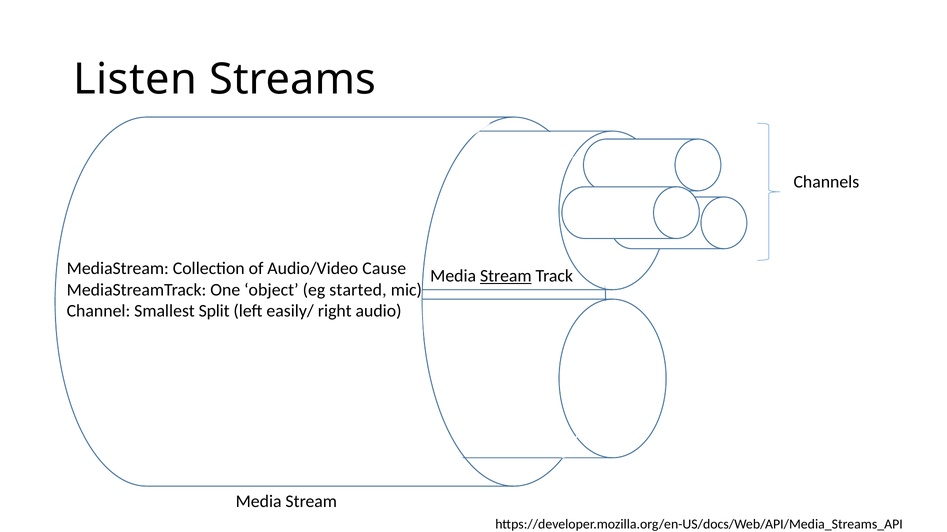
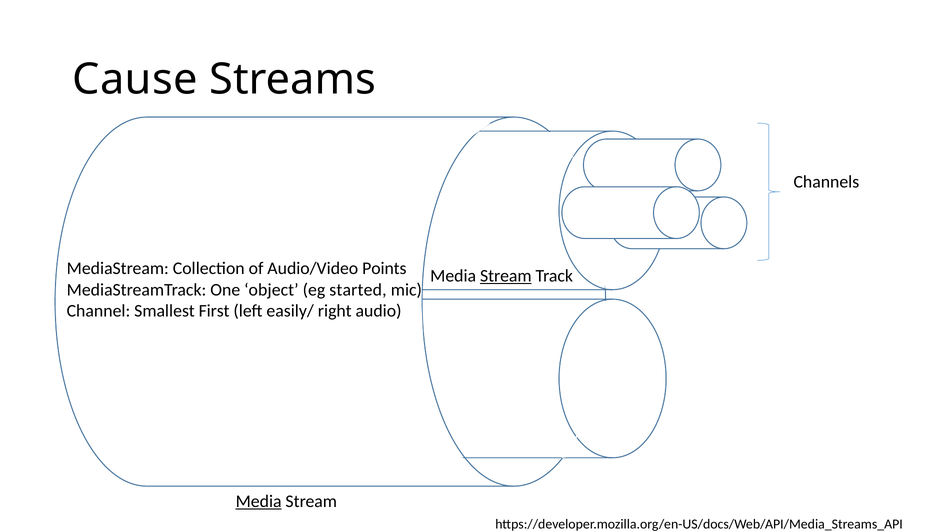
Listen: Listen -> Cause
Cause: Cause -> Points
Split: Split -> First
Media at (259, 502) underline: none -> present
